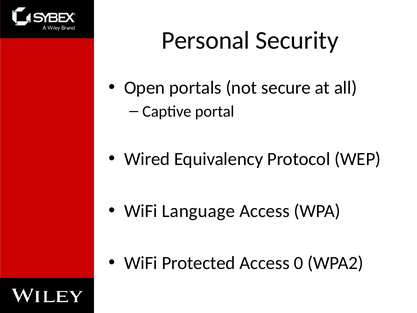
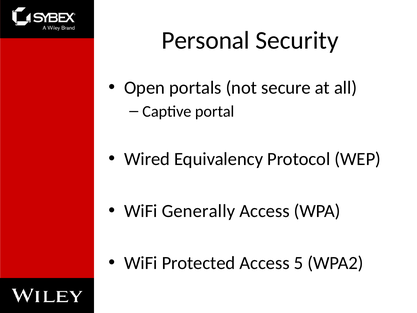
Language: Language -> Generally
0: 0 -> 5
